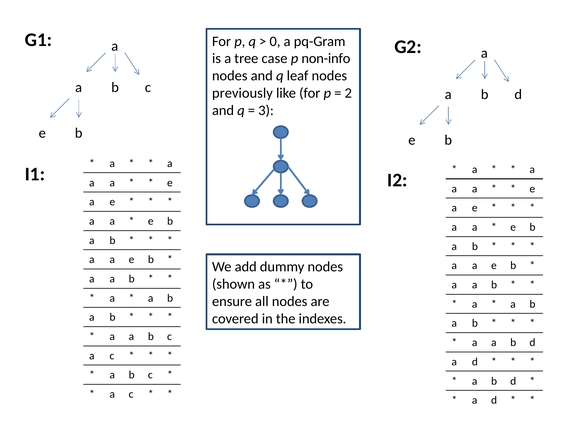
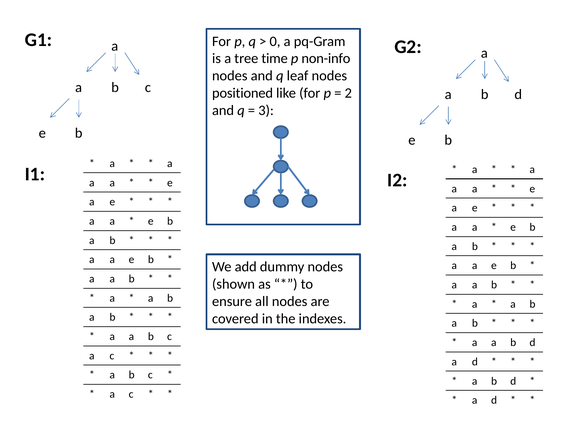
case: case -> time
previously: previously -> positioned
